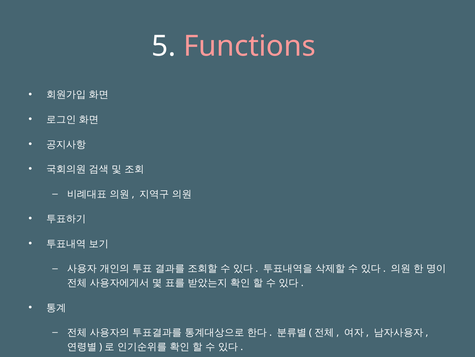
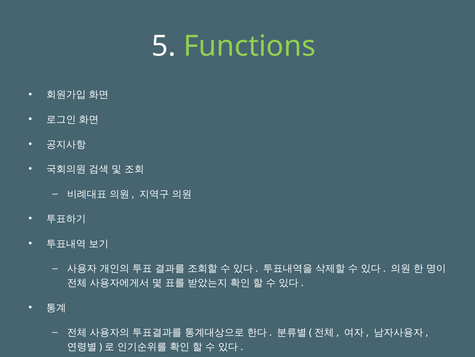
Functions colour: pink -> light green
